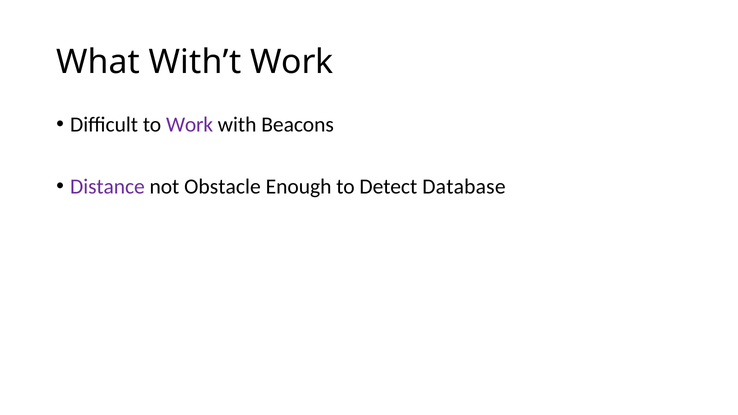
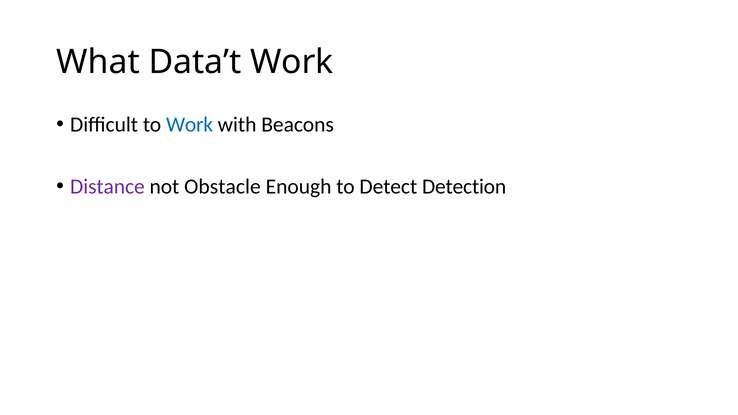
With’t: With’t -> Data’t
Work at (190, 125) colour: purple -> blue
Database: Database -> Detection
